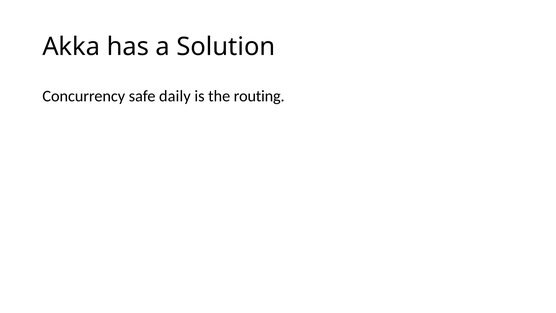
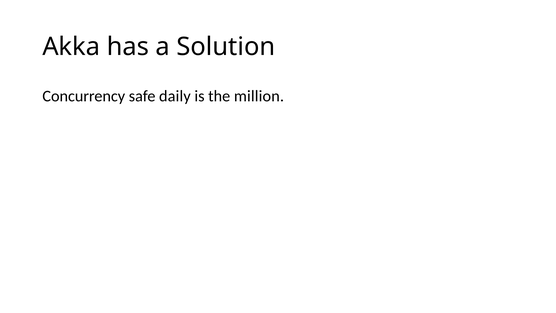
routing: routing -> million
